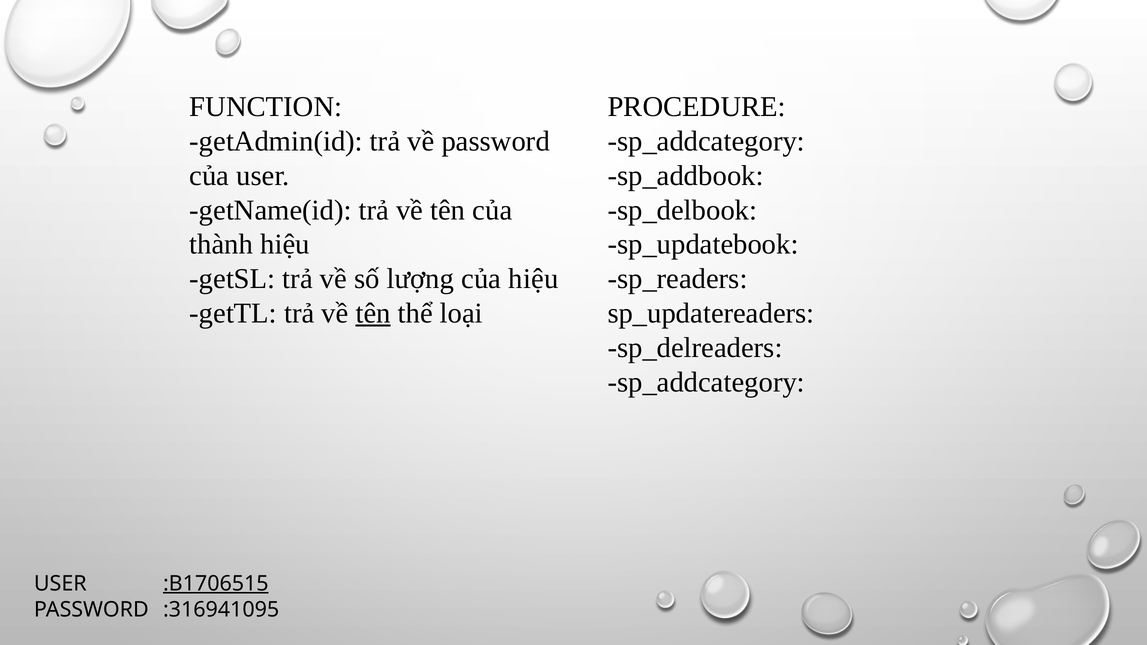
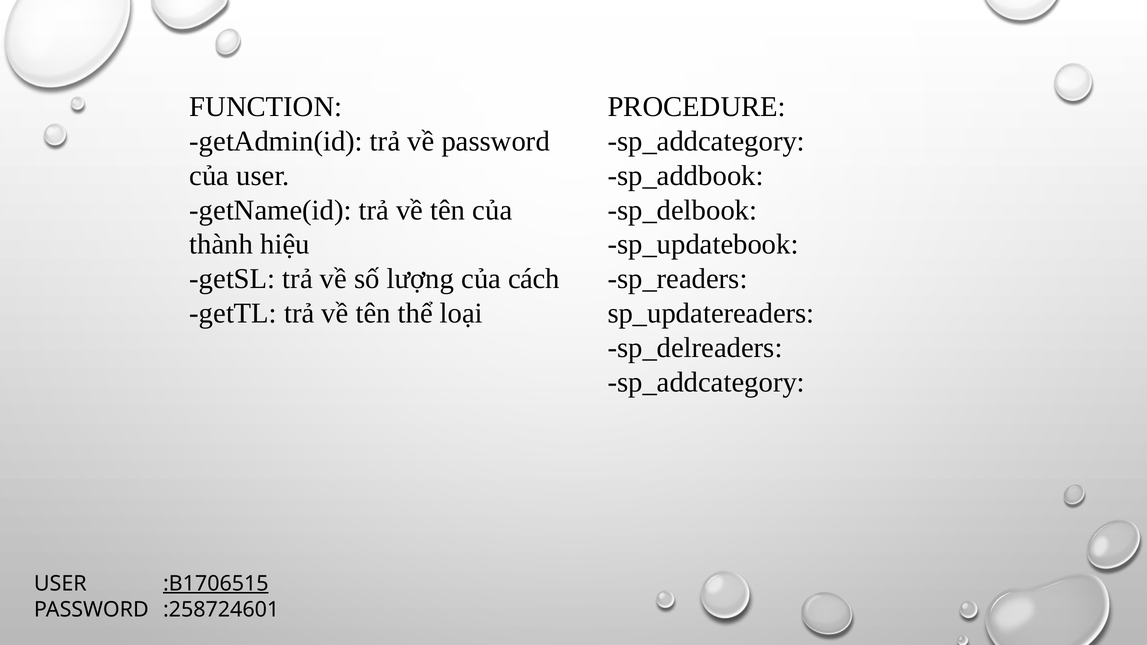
của hiệu: hiệu -> cách
tên at (373, 313) underline: present -> none
:316941095: :316941095 -> :258724601
